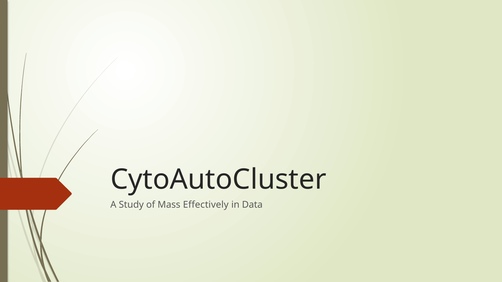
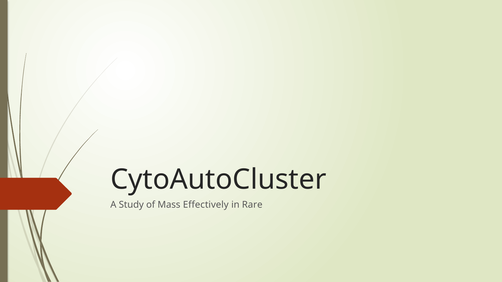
Data: Data -> Rare
